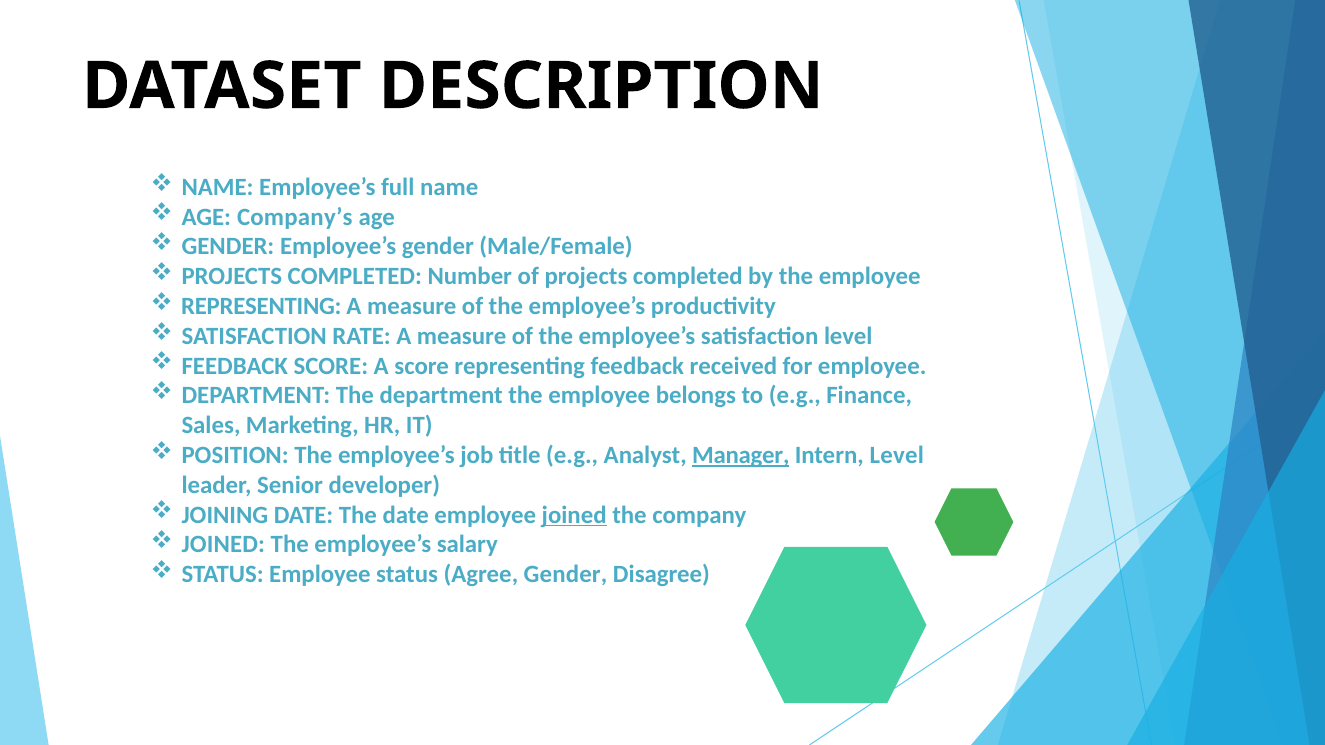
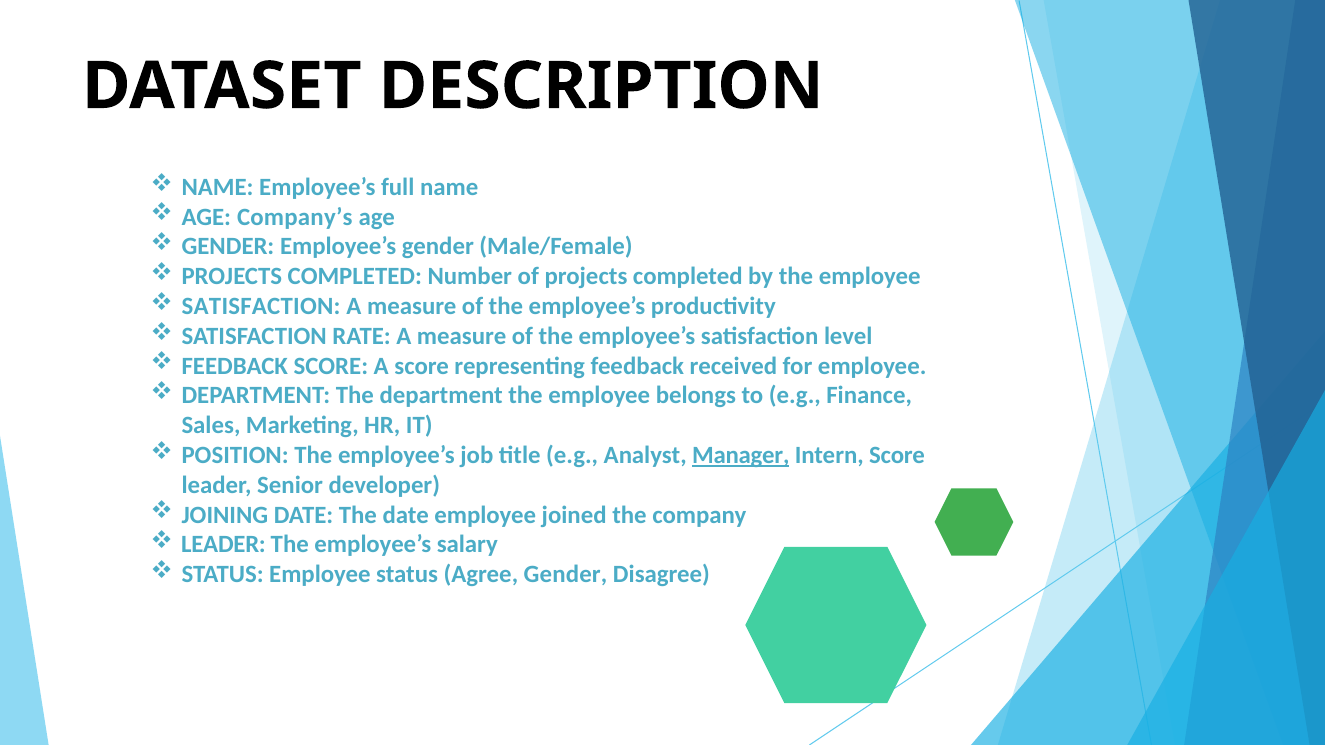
REPRESENTING at (261, 306): REPRESENTING -> SATISFACTION
Intern Level: Level -> Score
joined at (574, 515) underline: present -> none
JOINED at (223, 545): JOINED -> LEADER
